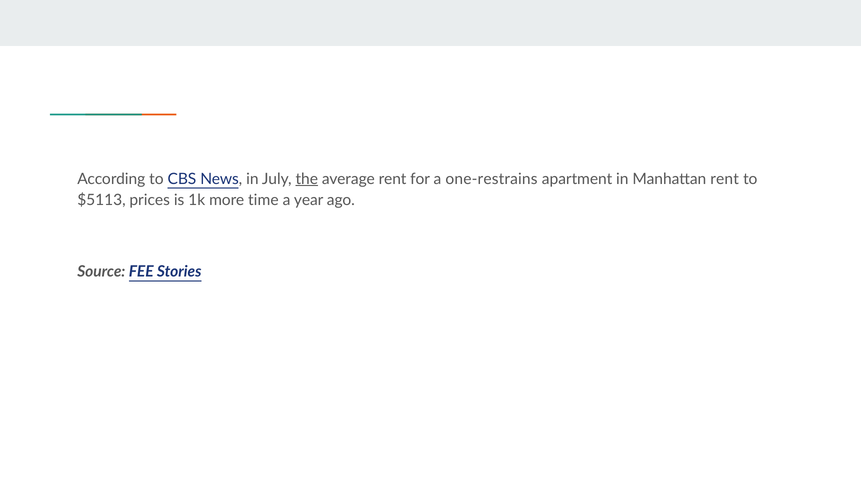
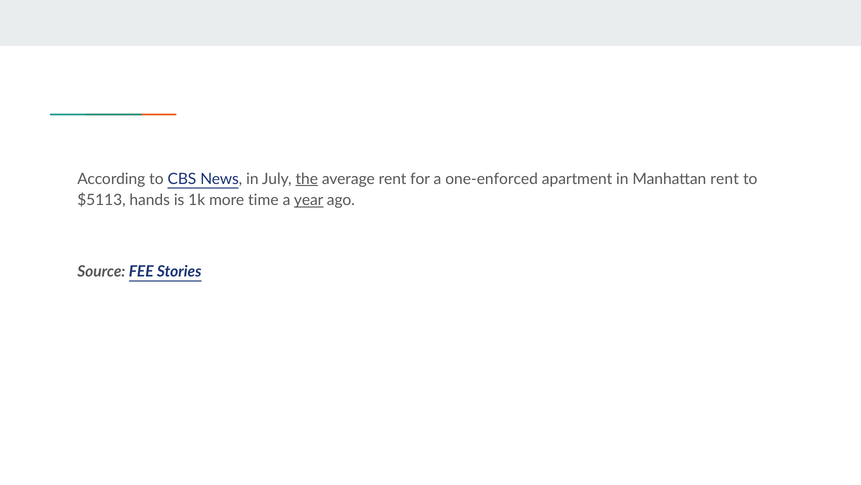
one-restrains: one-restrains -> one-enforced
prices: prices -> hands
year underline: none -> present
